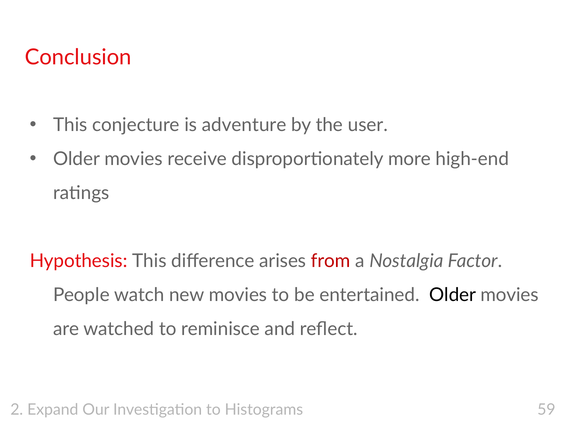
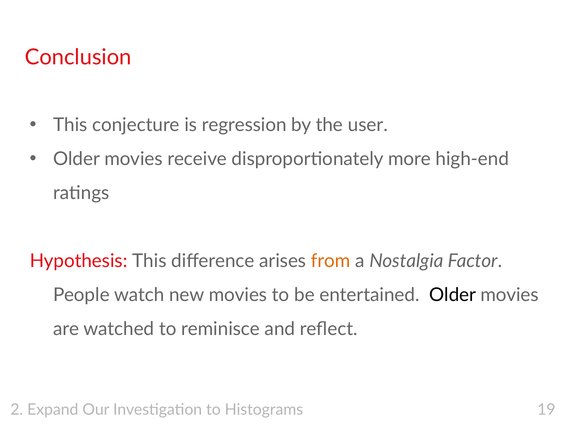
adventure: adventure -> regression
from colour: red -> orange
59: 59 -> 19
